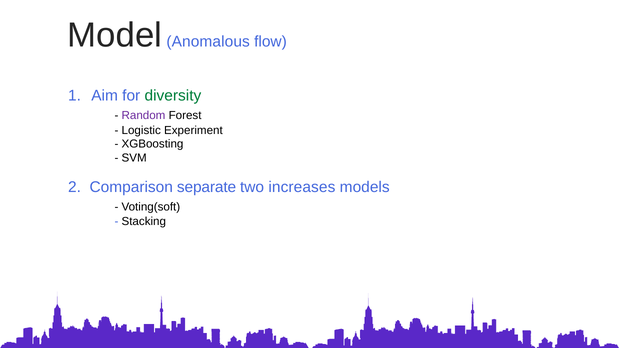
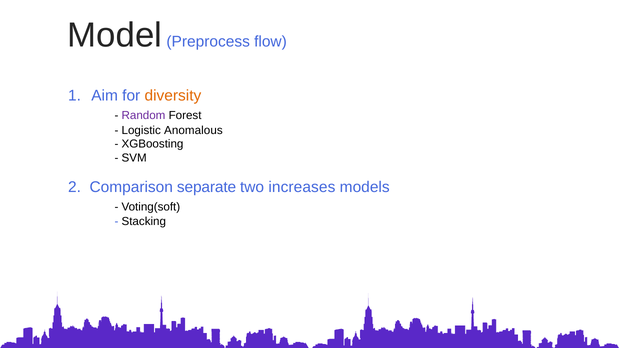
Anomalous: Anomalous -> Preprocess
diversity colour: green -> orange
Experiment: Experiment -> Anomalous
